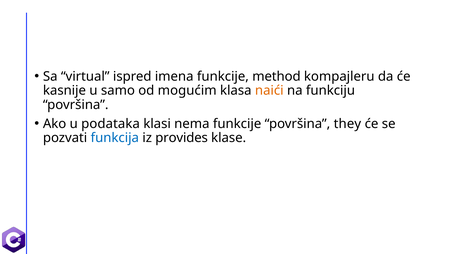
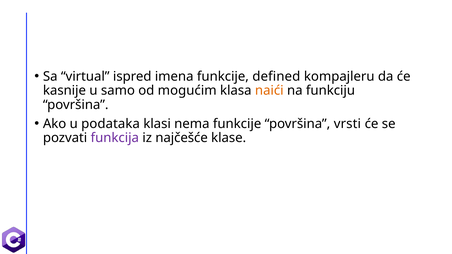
method: method -> defined
they: they -> vrsti
funkcija colour: blue -> purple
provides: provides -> najčešće
